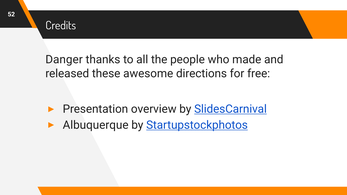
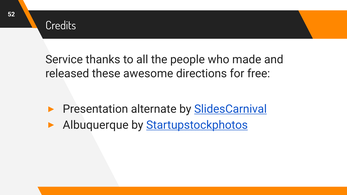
Danger: Danger -> Service
overview: overview -> alternate
